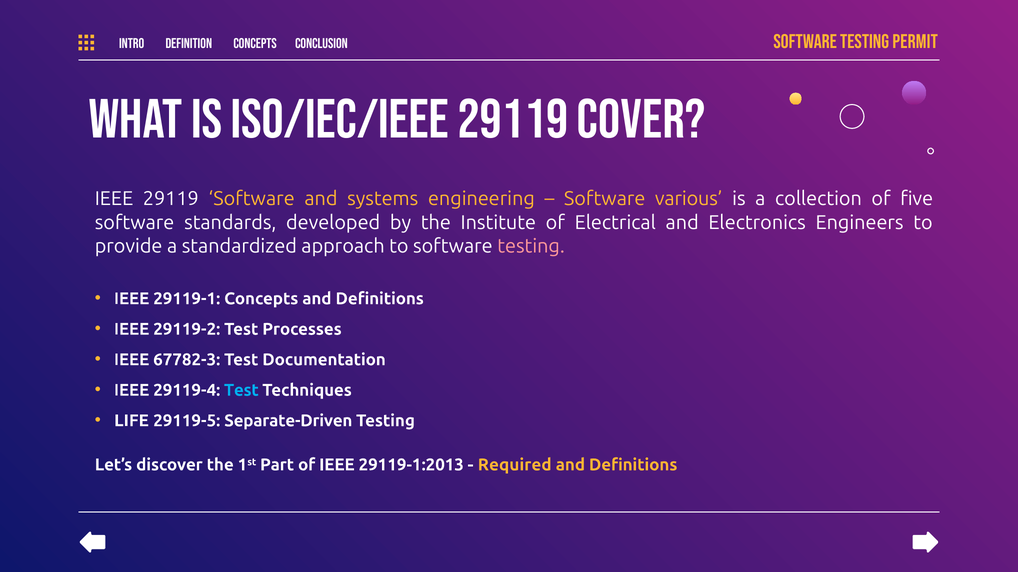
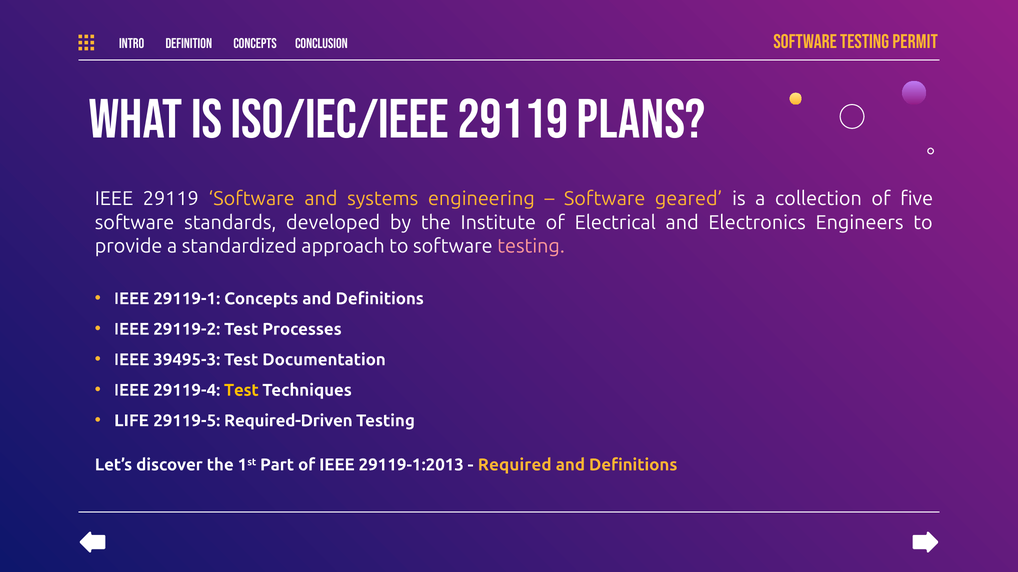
cover: cover -> plans
various: various -> geared
67782-3: 67782-3 -> 39495-3
Test at (241, 391) colour: light blue -> yellow
Separate-Driven: Separate-Driven -> Required-Driven
